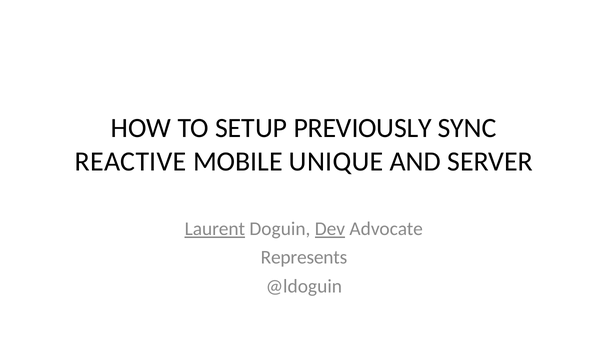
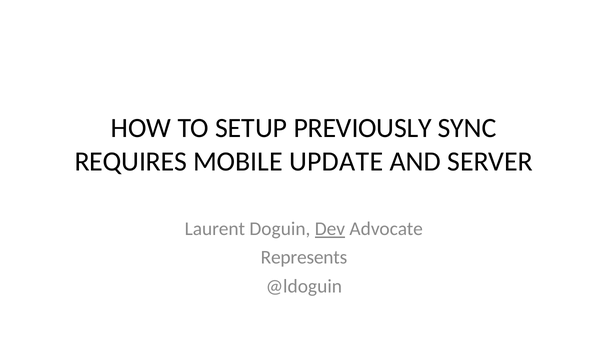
REACTIVE: REACTIVE -> REQUIRES
UNIQUE: UNIQUE -> UPDATE
Laurent underline: present -> none
